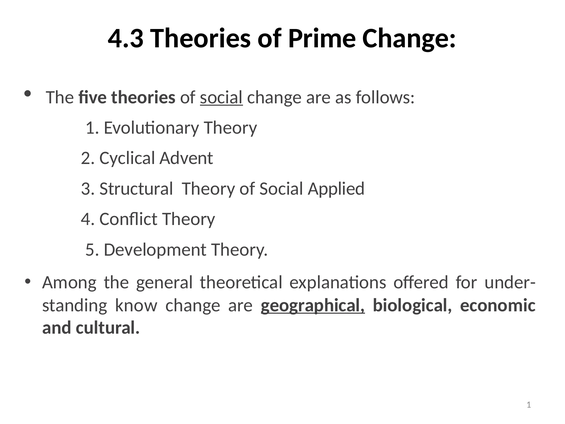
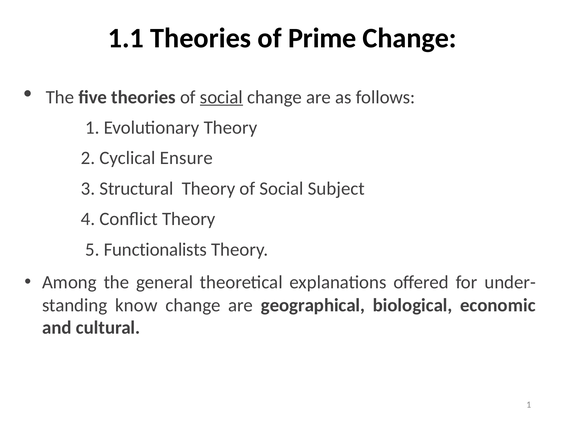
4.3: 4.3 -> 1.1
Advent: Advent -> Ensure
Applied: Applied -> Subject
Development: Development -> Functionalists
geographical underline: present -> none
